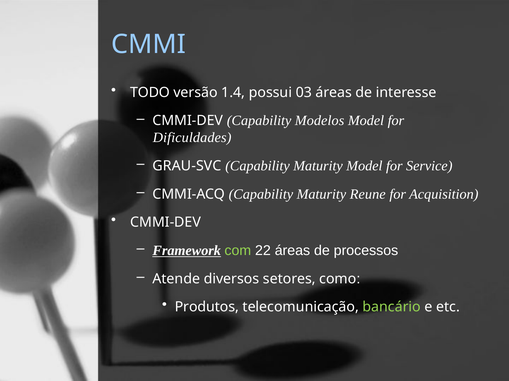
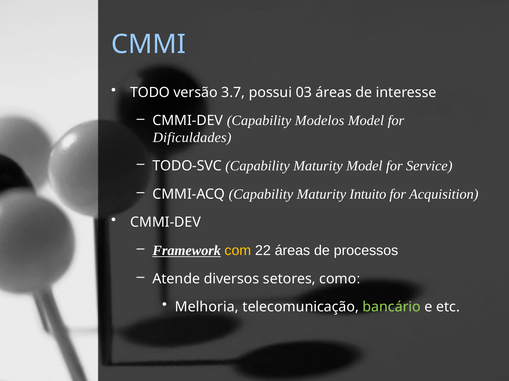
1.4: 1.4 -> 3.7
GRAU-SVC: GRAU-SVC -> TODO-SVC
Reune: Reune -> Intuito
com colour: light green -> yellow
Produtos: Produtos -> Melhoria
